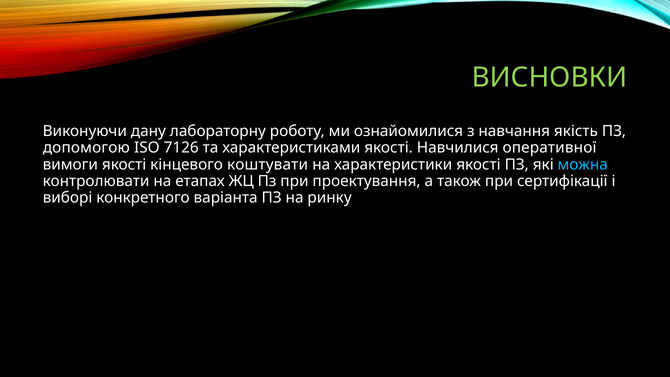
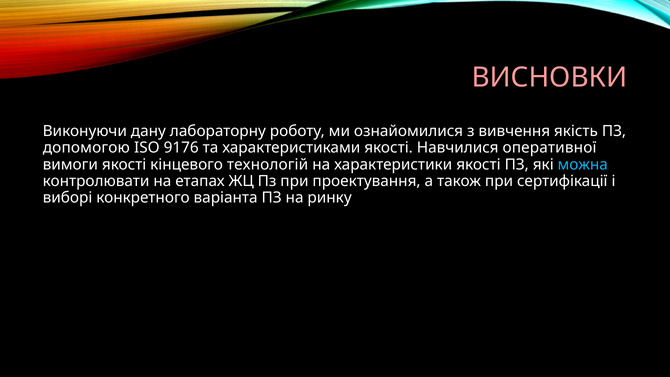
ВИСНОВКИ colour: light green -> pink
навчання: навчання -> вивчення
7126: 7126 -> 9176
коштувати: коштувати -> технологій
